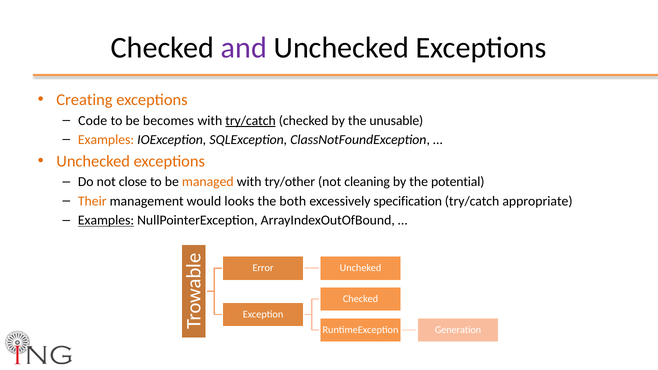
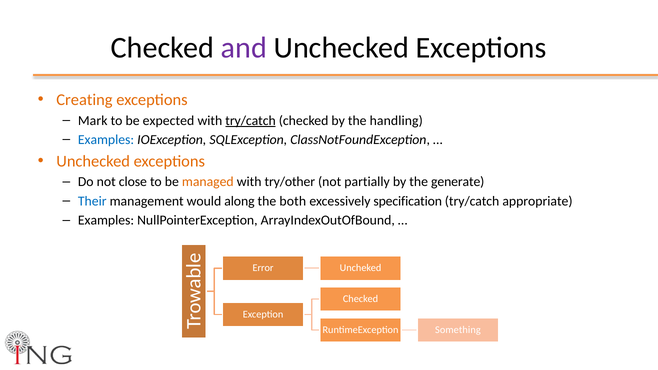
Code: Code -> Mark
becomes: becomes -> expected
unusable: unusable -> handling
Examples at (106, 140) colour: orange -> blue
cleaning: cleaning -> partially
potential: potential -> generate
Their colour: orange -> blue
looks: looks -> along
Examples at (106, 220) underline: present -> none
Generation: Generation -> Something
